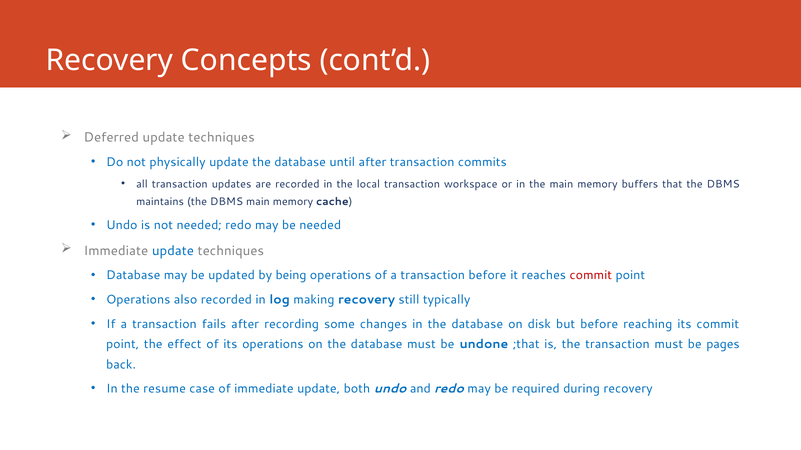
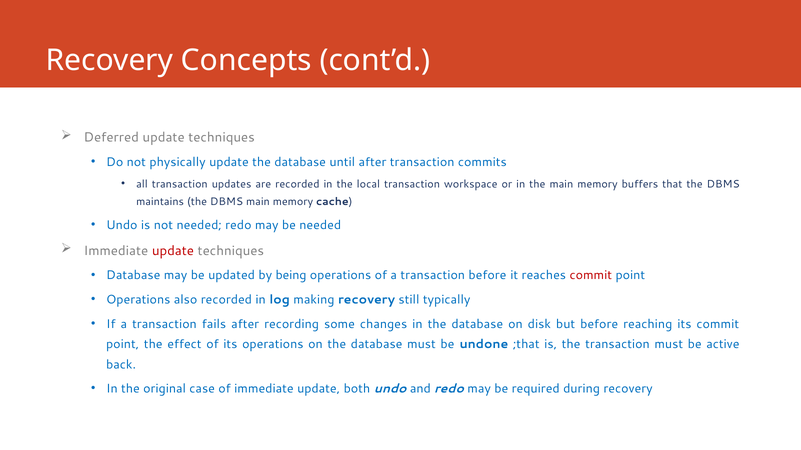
update at (173, 251) colour: blue -> red
pages: pages -> active
resume: resume -> original
